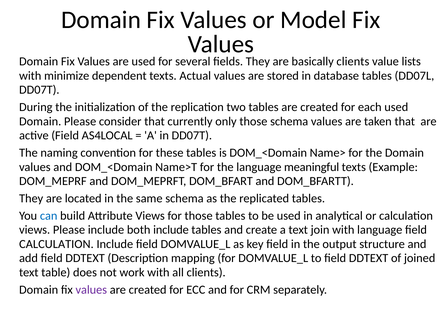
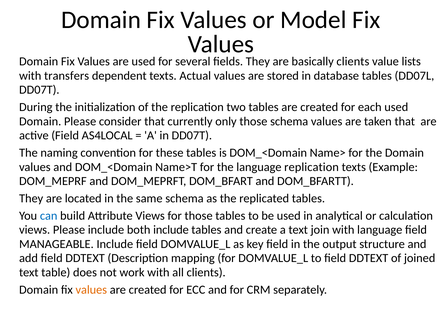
minimize: minimize -> transfers
language meaningful: meaningful -> replication
CALCULATION at (56, 244): CALCULATION -> MANAGEABLE
values at (91, 289) colour: purple -> orange
